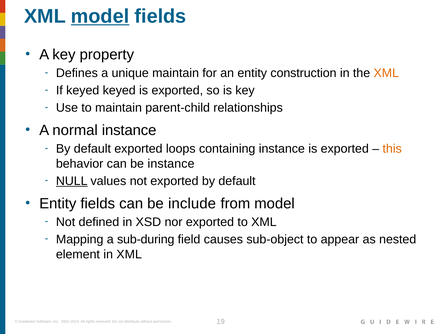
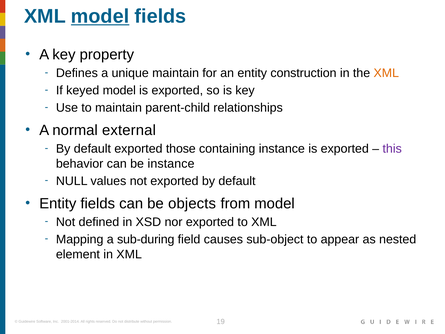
keyed keyed: keyed -> model
normal instance: instance -> external
loops: loops -> those
this colour: orange -> purple
NULL underline: present -> none
include: include -> objects
